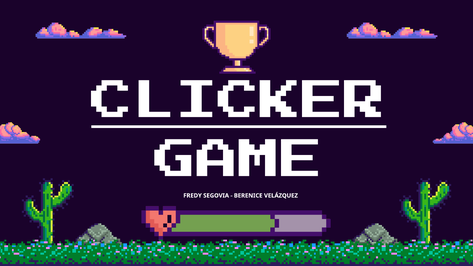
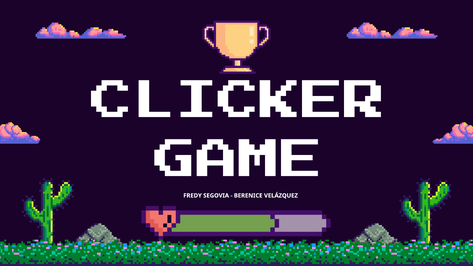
CLICKER underline: present -> none
